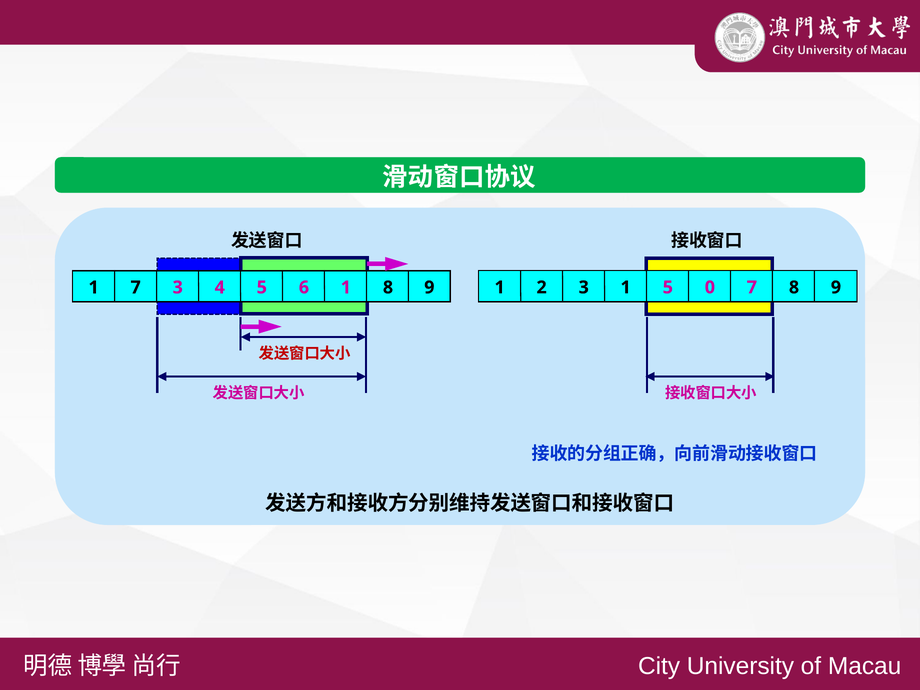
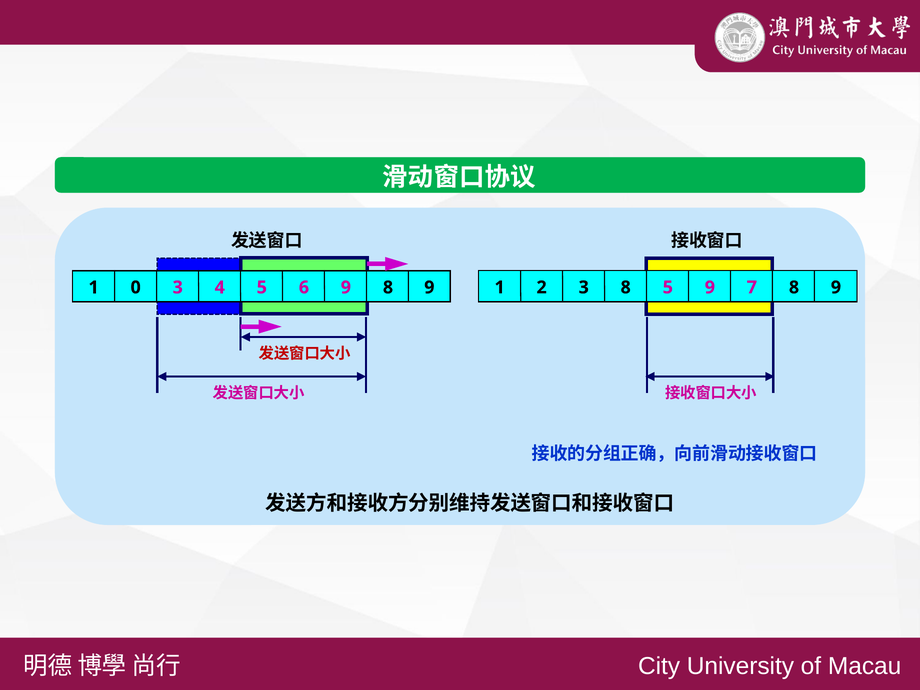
1 7: 7 -> 0
6 1: 1 -> 9
3 1: 1 -> 8
5 0: 0 -> 9
